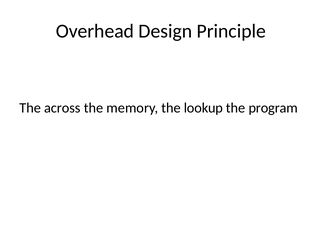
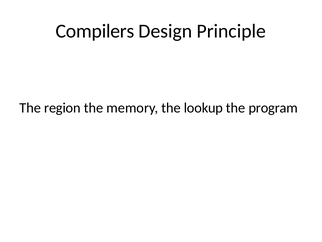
Overhead: Overhead -> Compilers
across: across -> region
